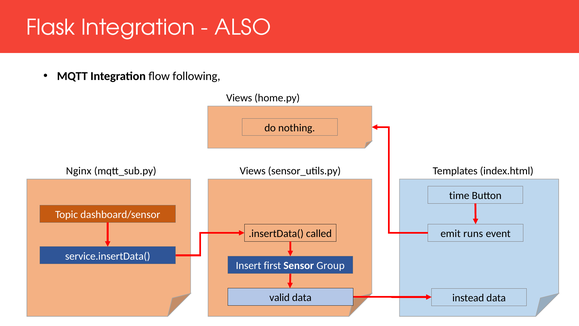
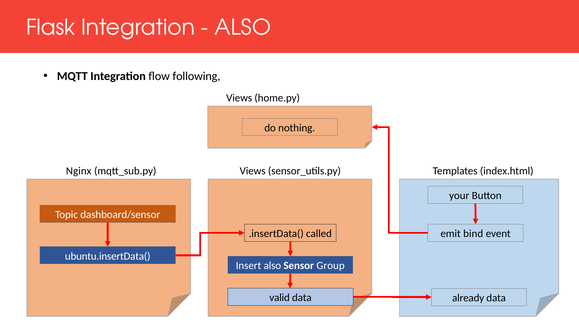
time: time -> your
runs: runs -> bind
service.insertData(: service.insertData( -> ubuntu.insertData(
Insert first: first -> also
instead: instead -> already
